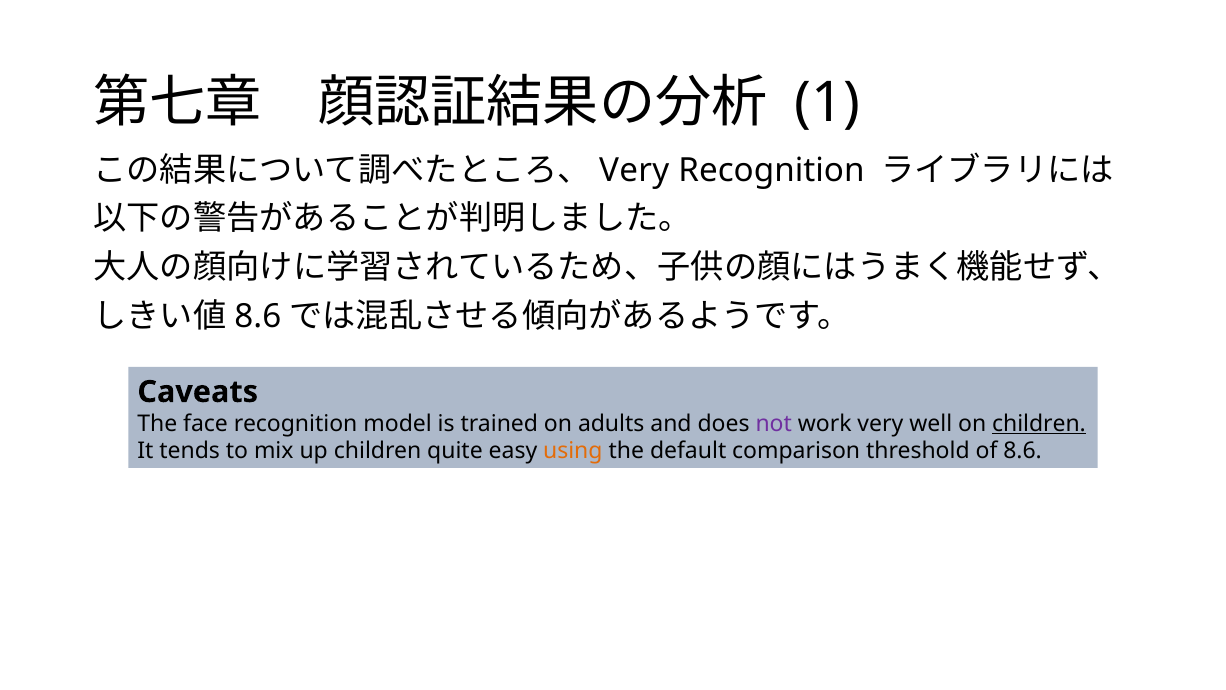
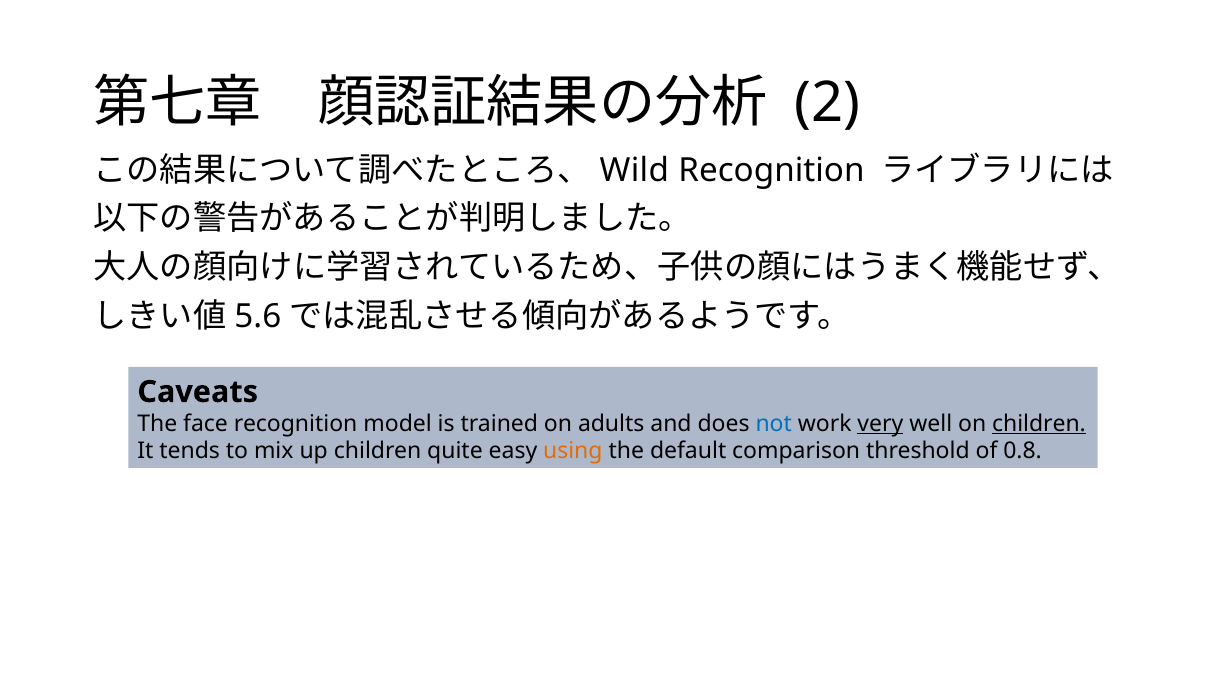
1: 1 -> 2
Very at (634, 170): Very -> Wild
8.6 at (258, 316): 8.6 -> 5.6
not colour: purple -> blue
very at (880, 423) underline: none -> present
of 8.6: 8.6 -> 0.8
